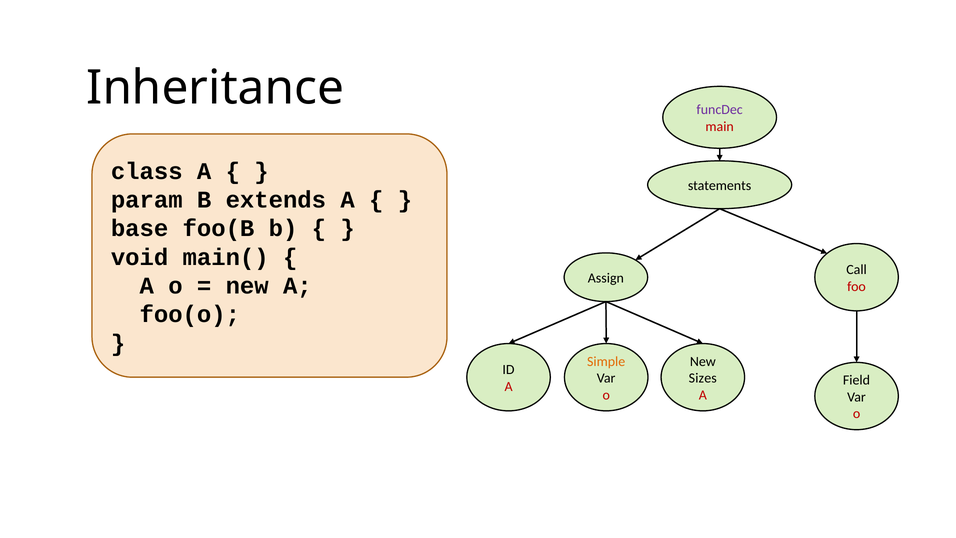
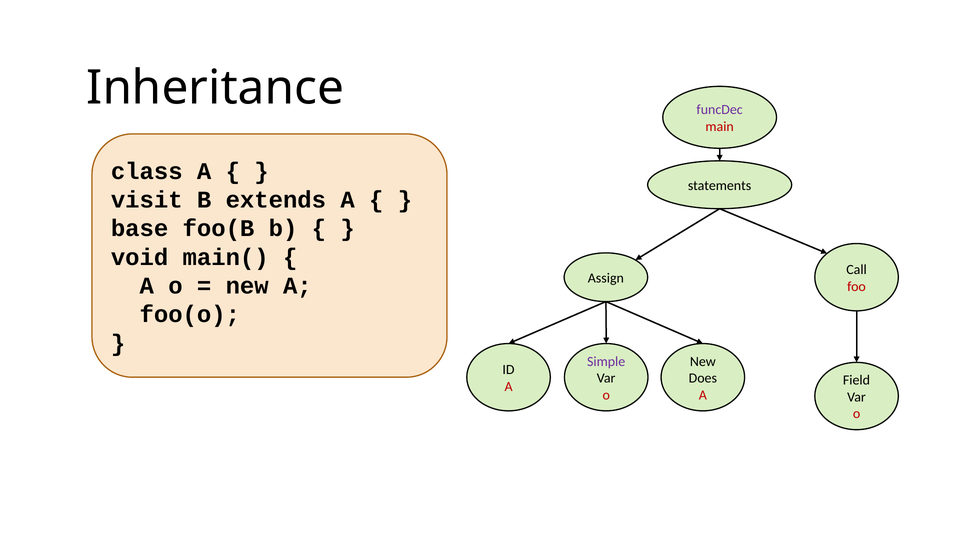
param: param -> visit
Simple colour: orange -> purple
Sizes: Sizes -> Does
